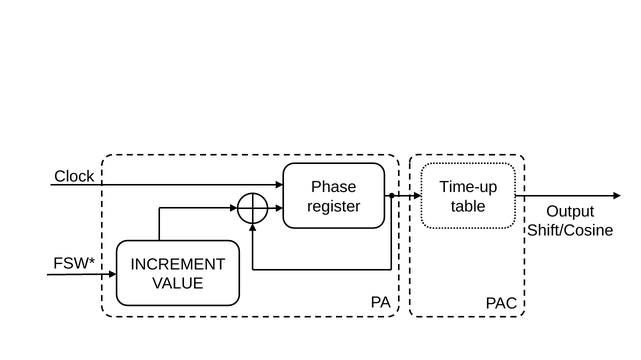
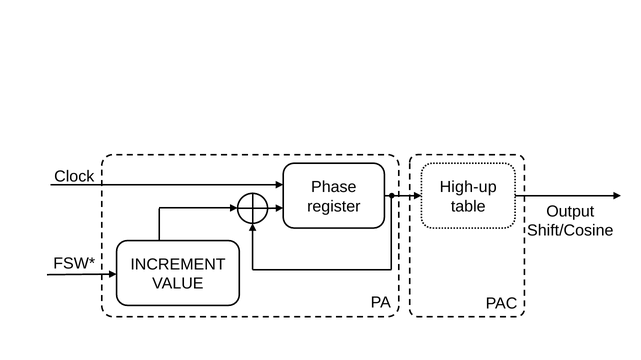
Time-up: Time-up -> High-up
